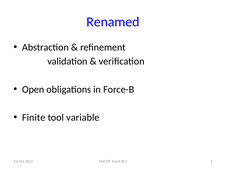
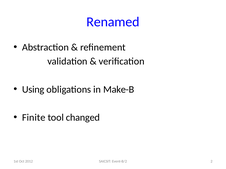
Open: Open -> Using
Force-B: Force-B -> Make-B
variable: variable -> changed
